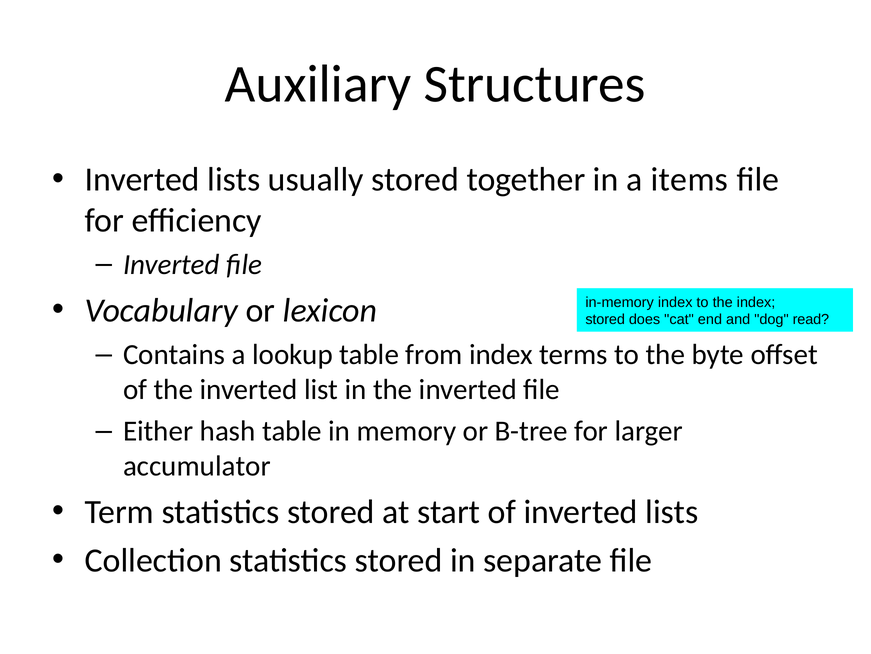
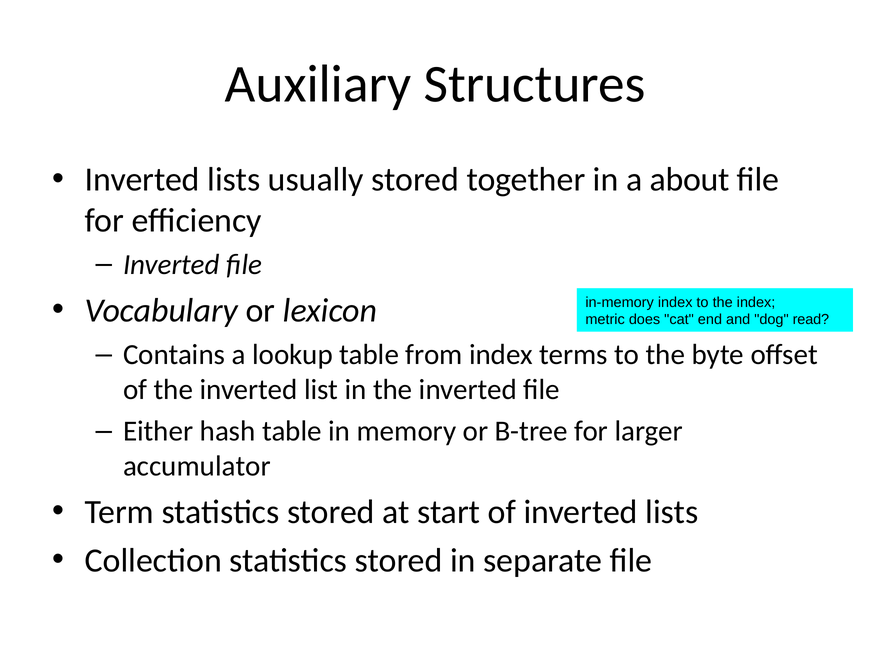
items: items -> about
stored at (605, 319): stored -> metric
